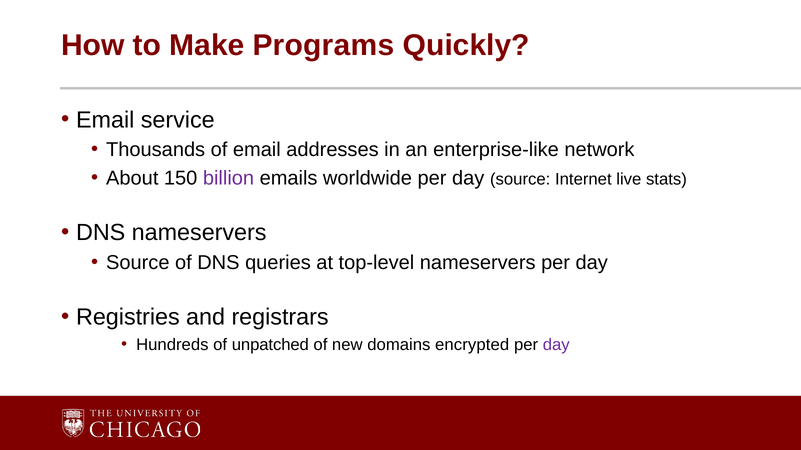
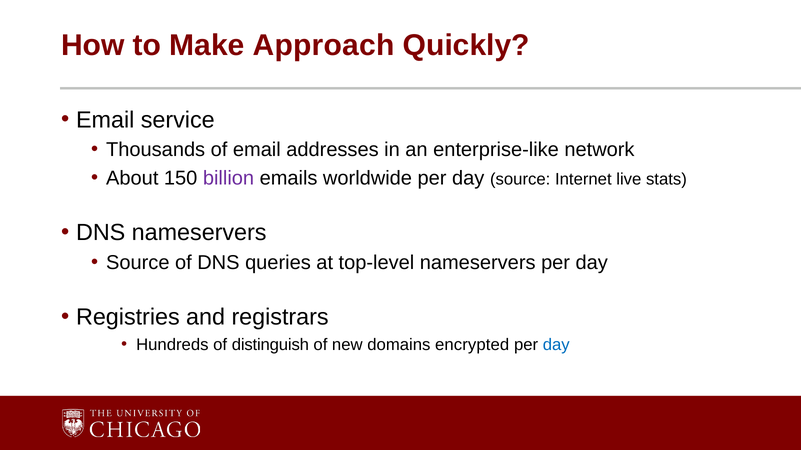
Programs: Programs -> Approach
unpatched: unpatched -> distinguish
day at (556, 345) colour: purple -> blue
